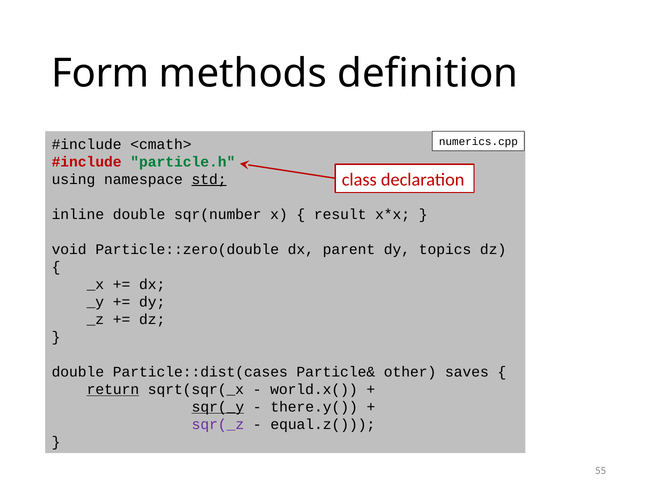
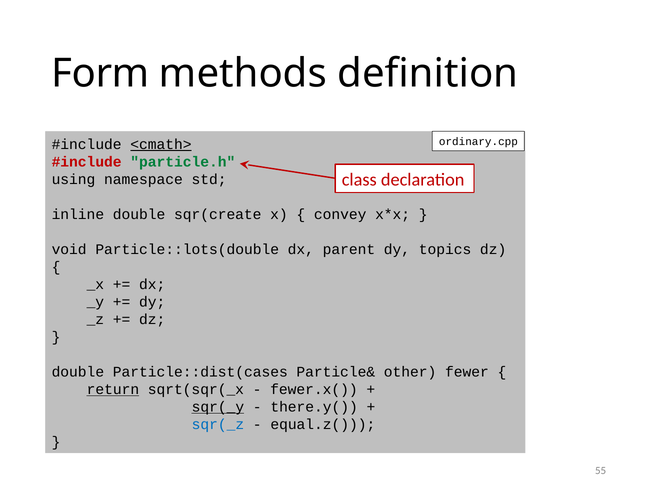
numerics.cpp: numerics.cpp -> ordinary.cpp
<cmath> underline: none -> present
std underline: present -> none
sqr(number: sqr(number -> sqr(create
result: result -> convey
Particle::zero(double: Particle::zero(double -> Particle::lots(double
saves: saves -> fewer
world.x(: world.x( -> fewer.x(
sqr(_z colour: purple -> blue
